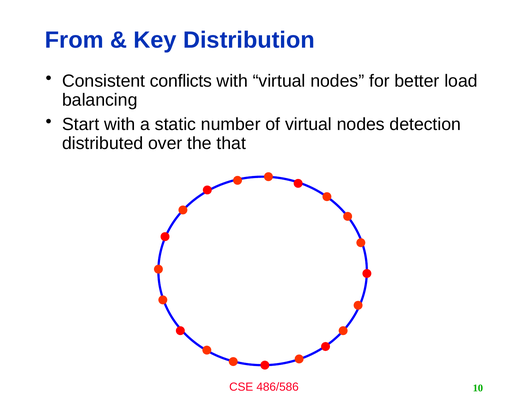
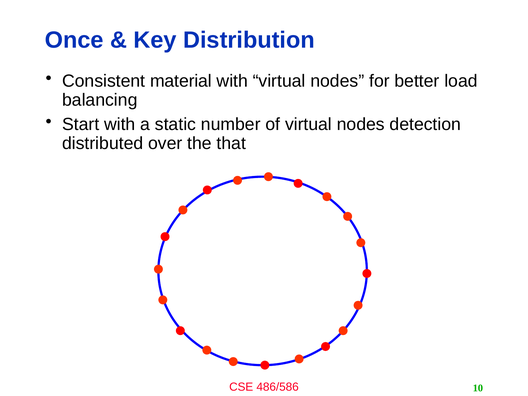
From: From -> Once
conflicts: conflicts -> material
